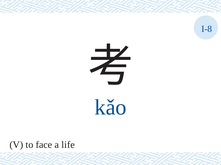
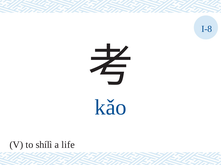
face: face -> shílì
